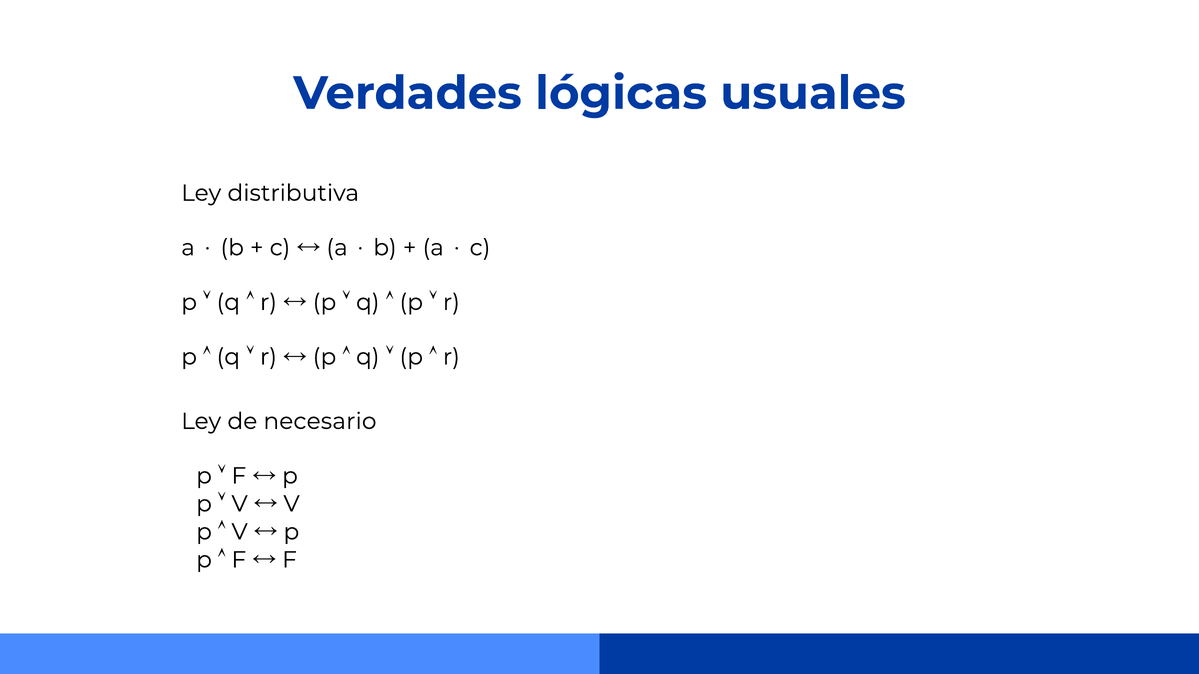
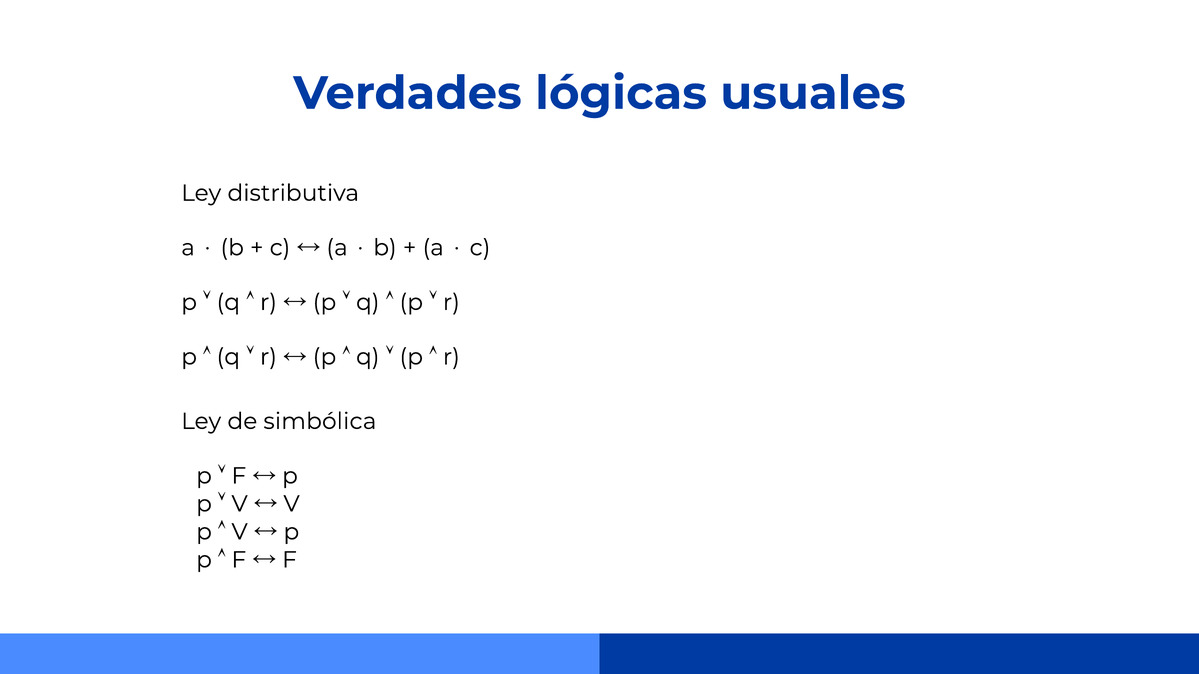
necesario: necesario -> simbólica
